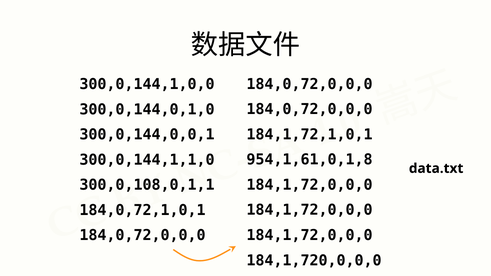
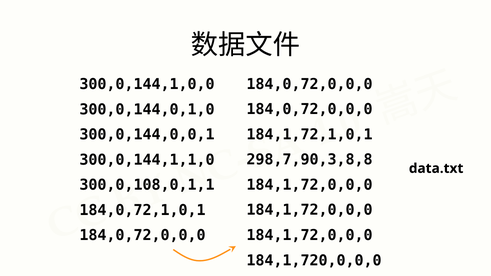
954,1,61,0,1,8: 954,1,61,0,1,8 -> 298,7,90,3,8,8
